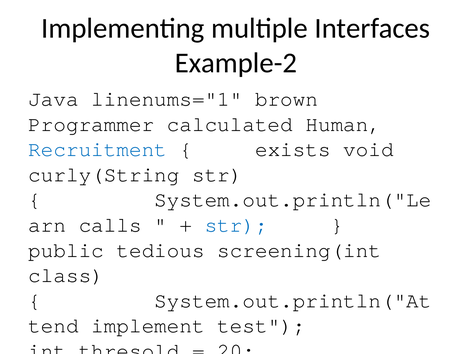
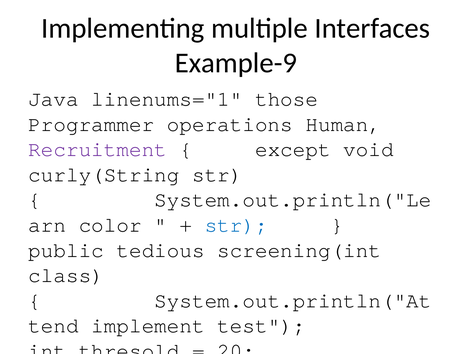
Example-2: Example-2 -> Example-9
brown: brown -> those
calculated: calculated -> operations
Recruitment colour: blue -> purple
exists: exists -> except
calls: calls -> color
